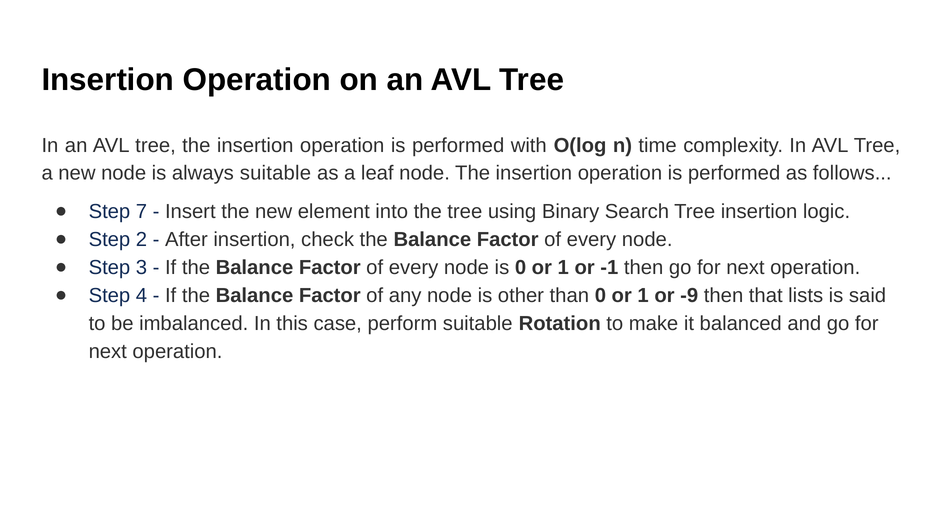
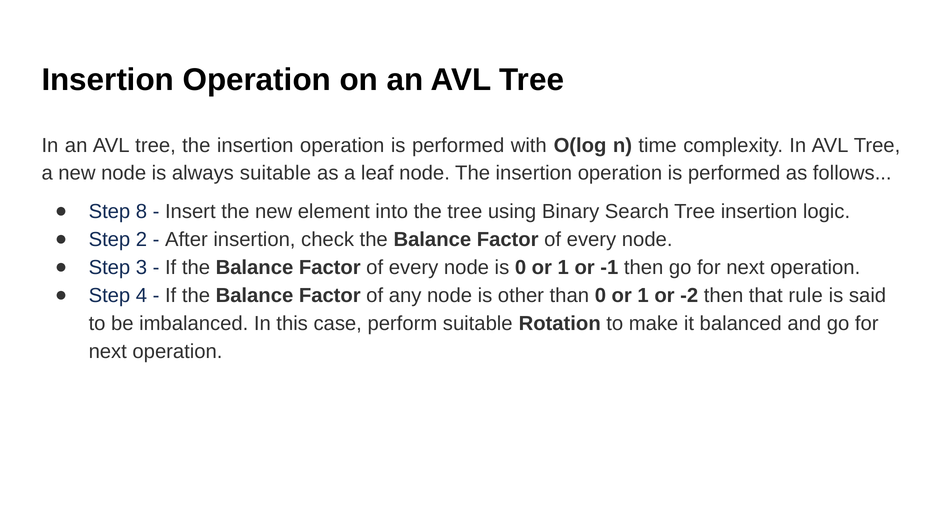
7: 7 -> 8
-9: -9 -> -2
lists: lists -> rule
